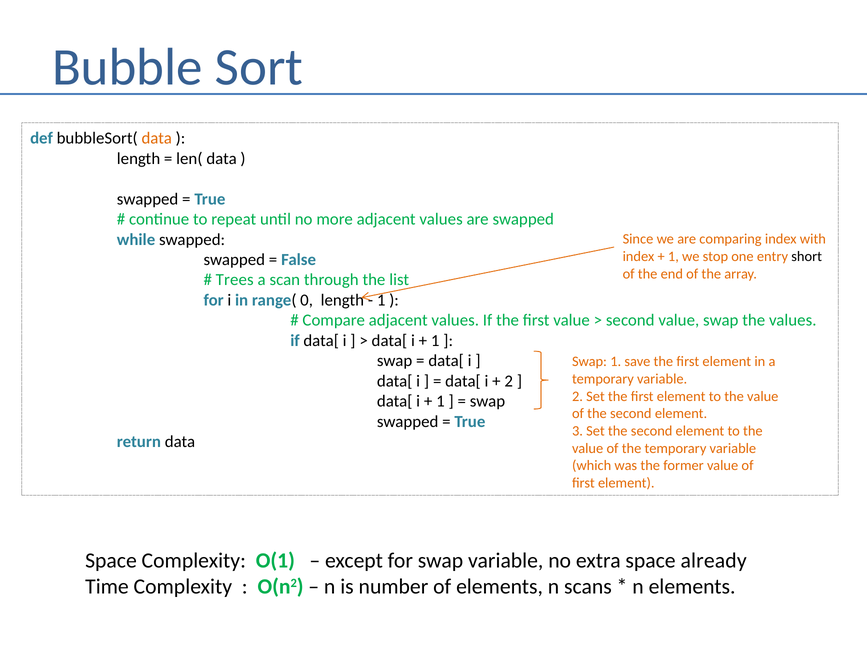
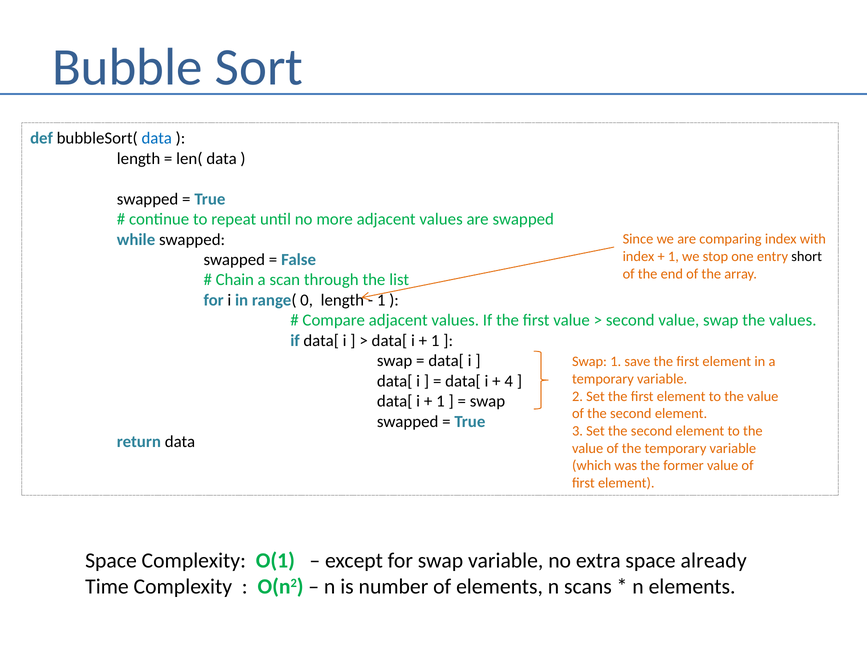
data at (157, 138) colour: orange -> blue
Trees: Trees -> Chain
2 at (509, 381): 2 -> 4
